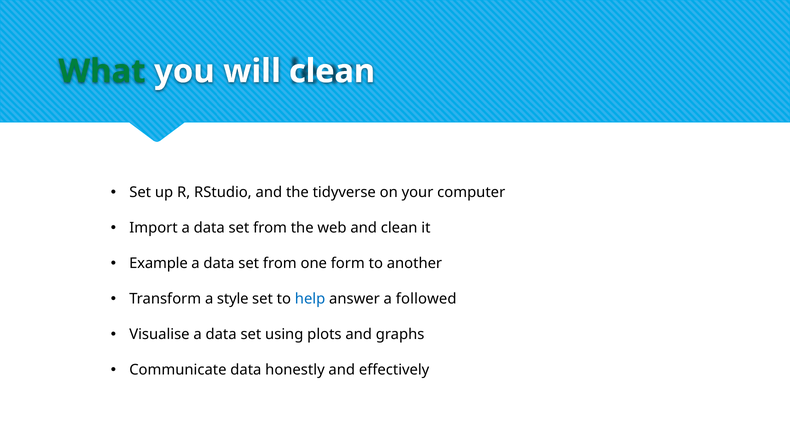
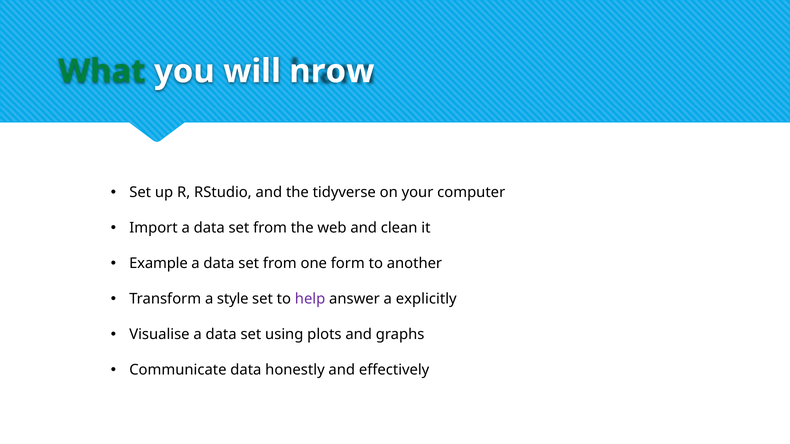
will clean: clean -> nrow
help colour: blue -> purple
followed: followed -> explicitly
